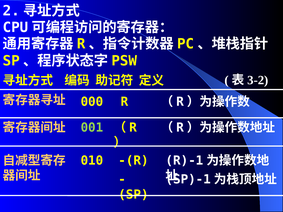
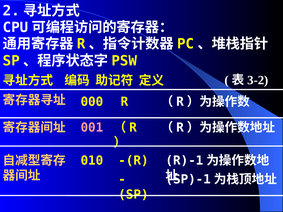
001 colour: light green -> pink
